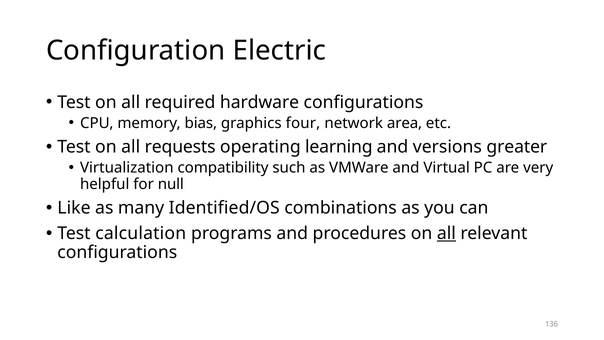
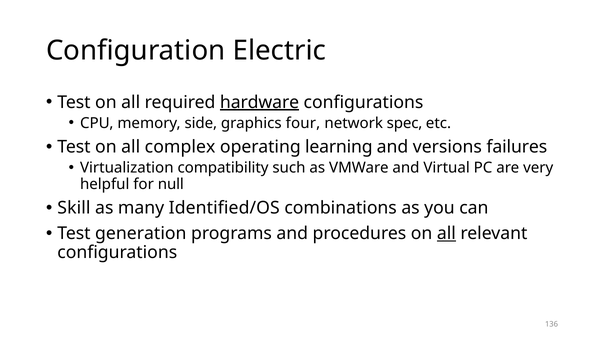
hardware underline: none -> present
bias: bias -> side
area: area -> spec
requests: requests -> complex
greater: greater -> failures
Like: Like -> Skill
calculation: calculation -> generation
